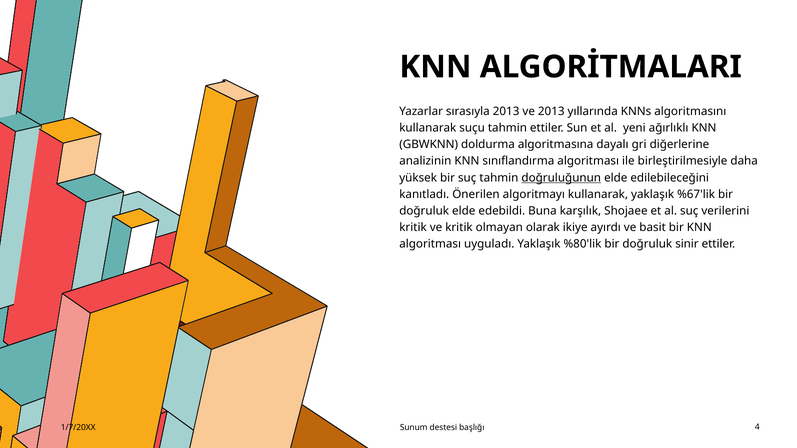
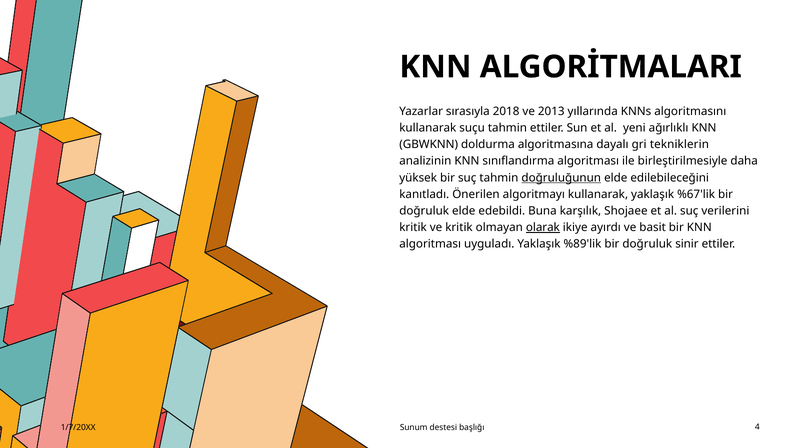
sırasıyla 2013: 2013 -> 2018
diğerlerine: diğerlerine -> tekniklerin
olarak underline: none -> present
%80'lik: %80'lik -> %89'lik
